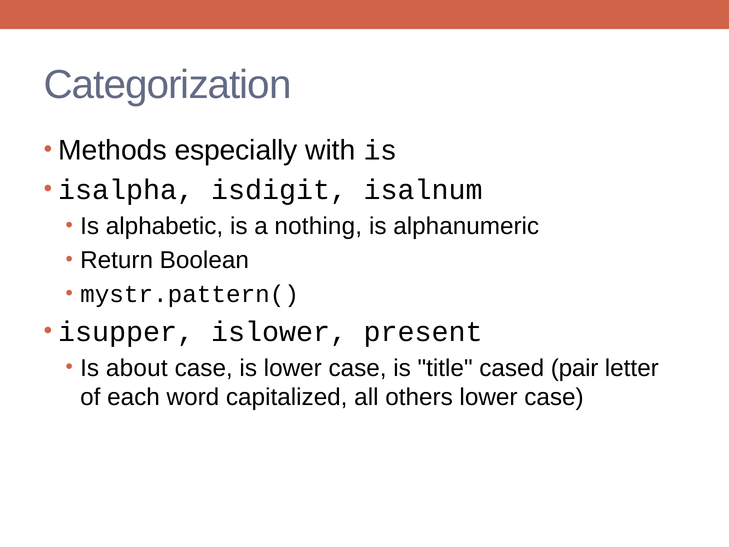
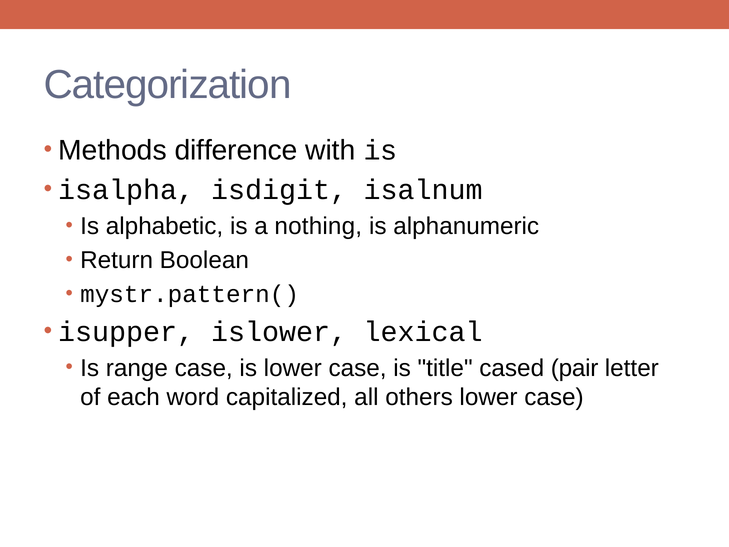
especially: especially -> difference
present: present -> lexical
about: about -> range
